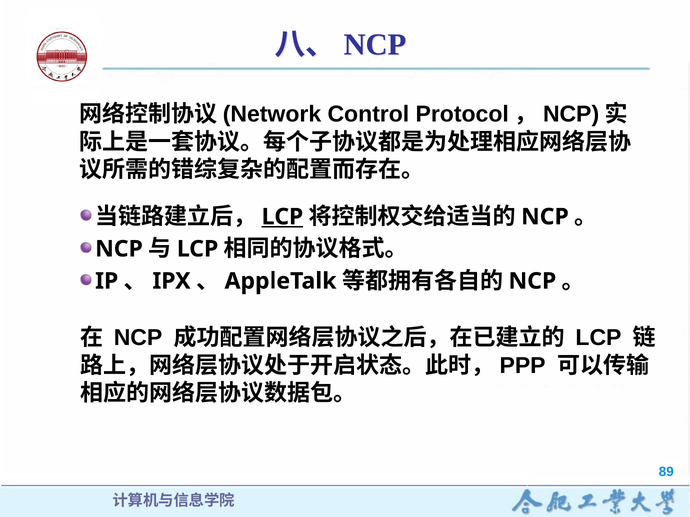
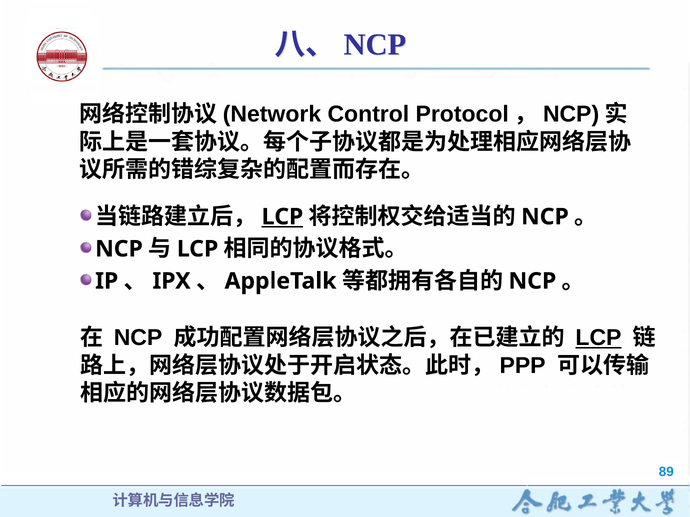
LCP at (598, 338) underline: none -> present
